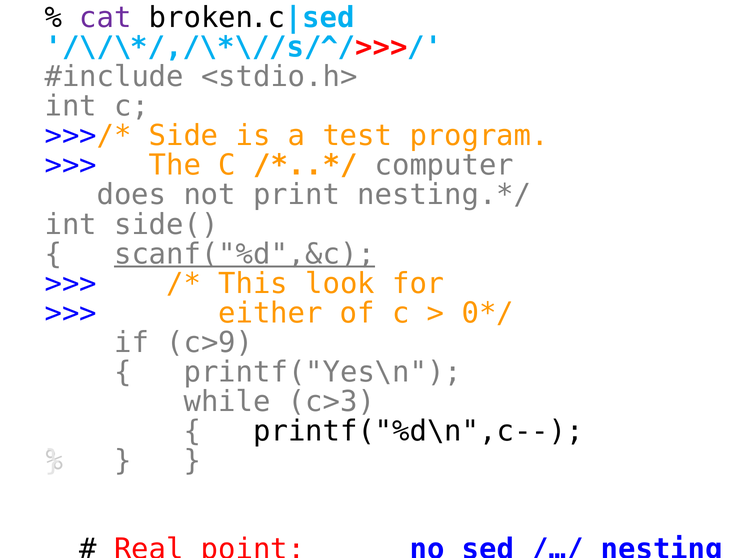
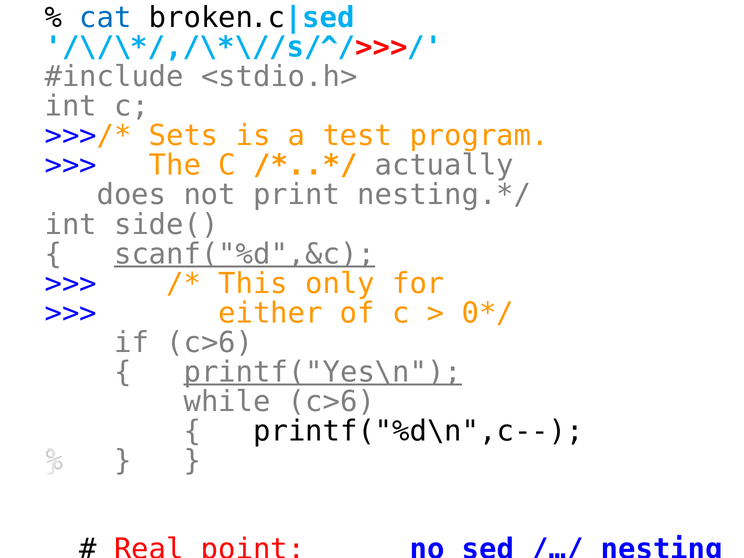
cat colour: purple -> blue
Side: Side -> Sets
computer: computer -> actually
look: look -> only
if c>9: c>9 -> c>6
printf("Yes\n underline: none -> present
while c>3: c>3 -> c>6
